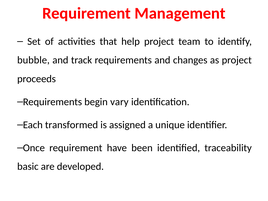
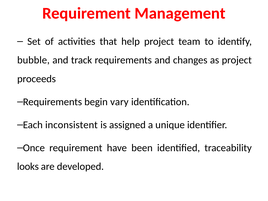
transformed: transformed -> inconsistent
basic: basic -> looks
